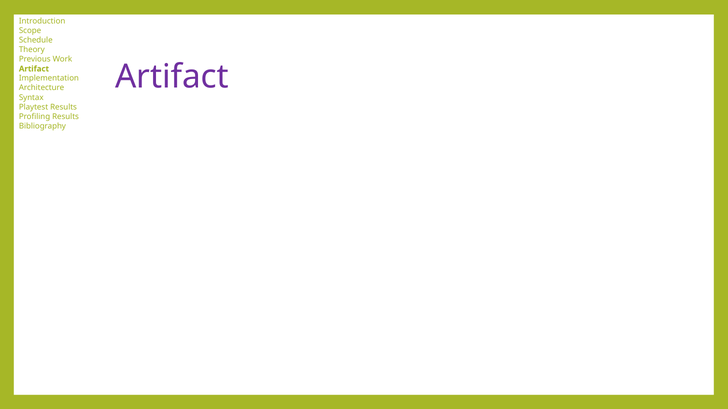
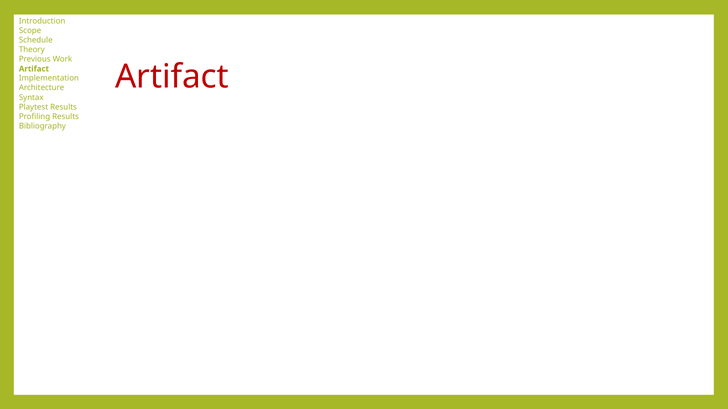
Artifact at (172, 77) colour: purple -> red
